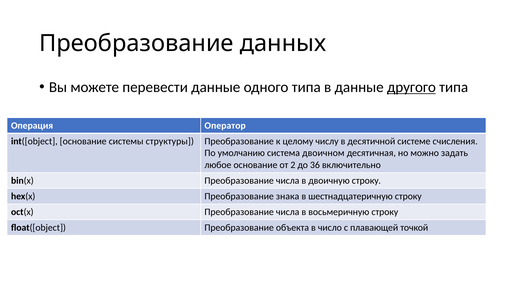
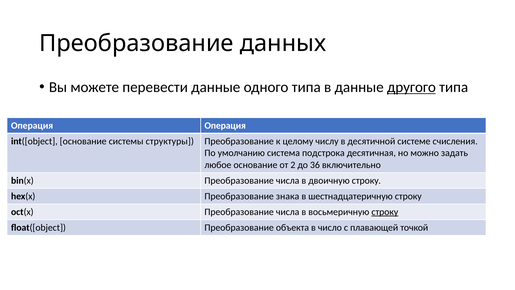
Операция Оператор: Оператор -> Операция
двоичном: двоичном -> подстрока
строку at (385, 212) underline: none -> present
